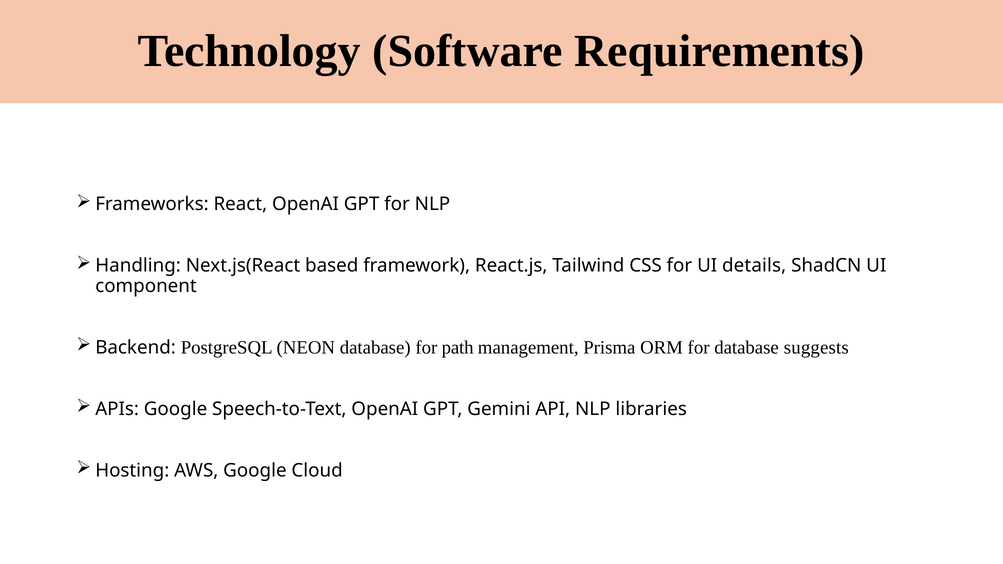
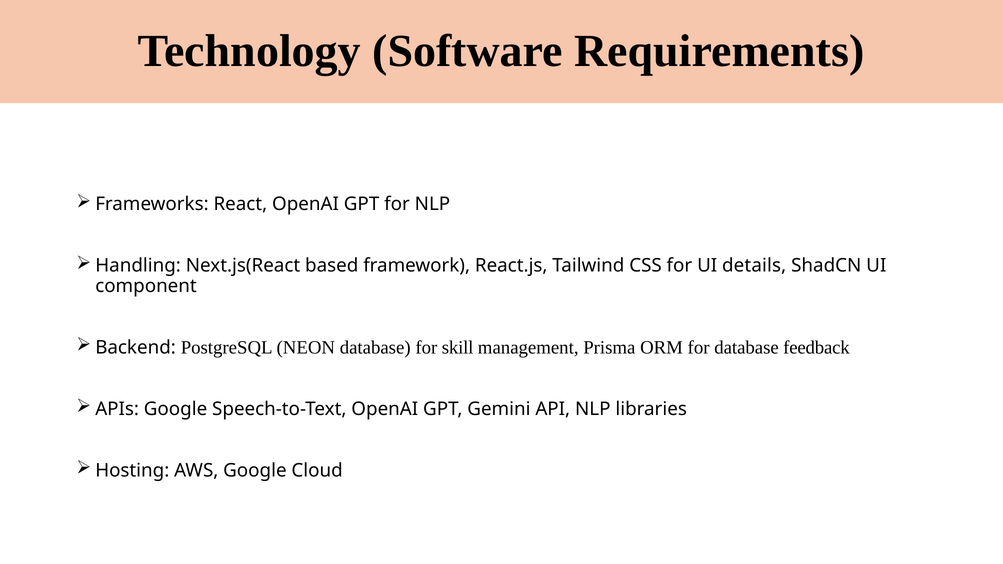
path: path -> skill
suggests: suggests -> feedback
